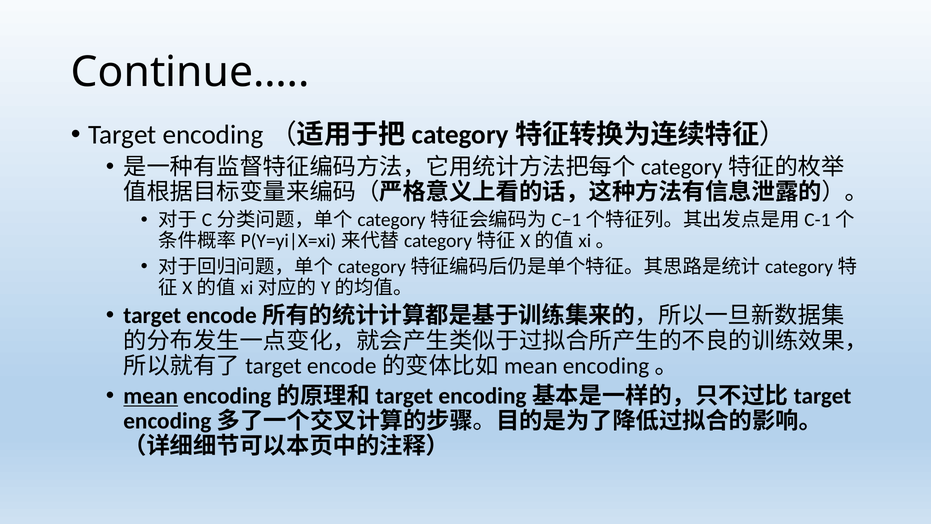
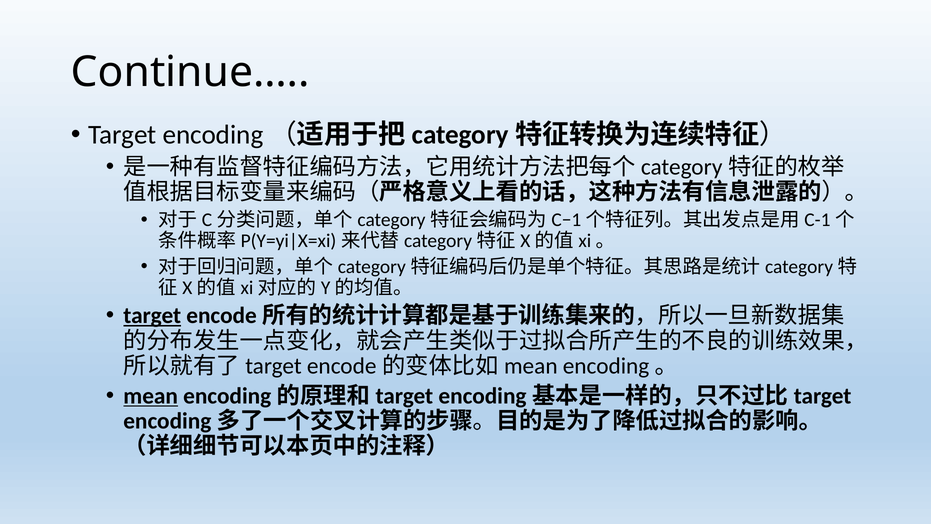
target at (152, 315) underline: none -> present
